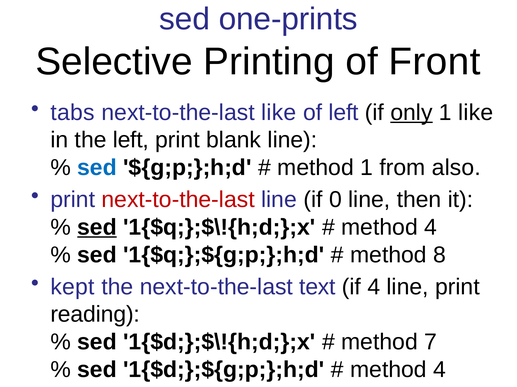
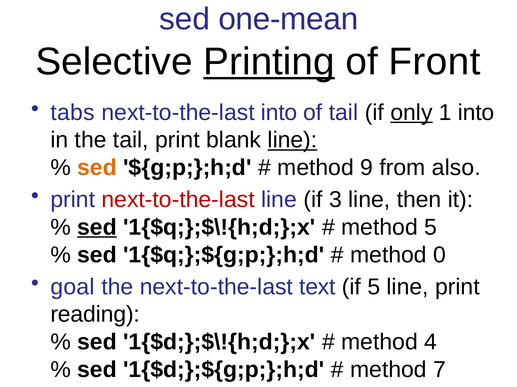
one-prints: one-prints -> one-mean
Printing underline: none -> present
next-to-the-last like: like -> into
of left: left -> tail
1 like: like -> into
the left: left -> tail
line at (292, 140) underline: none -> present
sed at (97, 168) colour: blue -> orange
method 1: 1 -> 9
0: 0 -> 3
4 at (431, 228): 4 -> 5
8: 8 -> 0
kept: kept -> goal
if 4: 4 -> 5
7: 7 -> 4
4 at (440, 370): 4 -> 7
